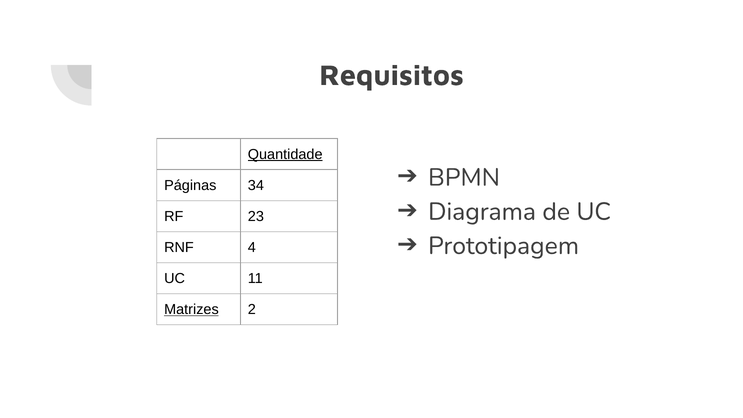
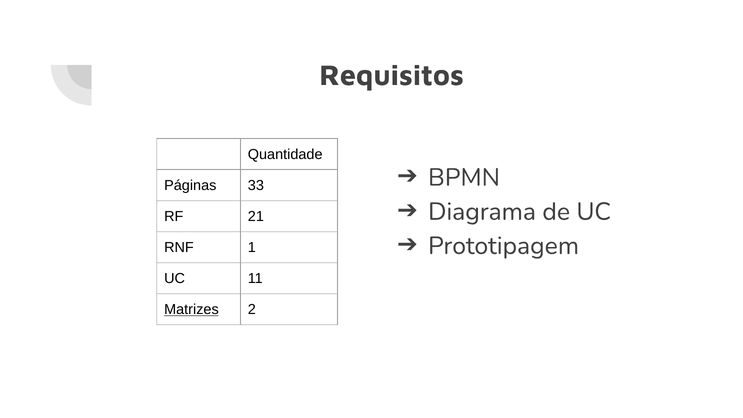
Quantidade underline: present -> none
34: 34 -> 33
23: 23 -> 21
4: 4 -> 1
